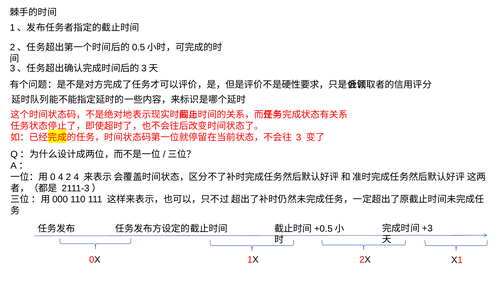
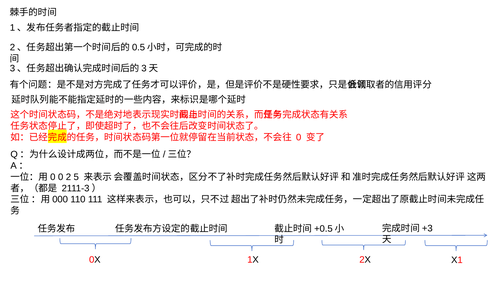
3 at (299, 137): 3 -> 0
4 at (61, 177): 4 -> 0
2 4: 4 -> 5
